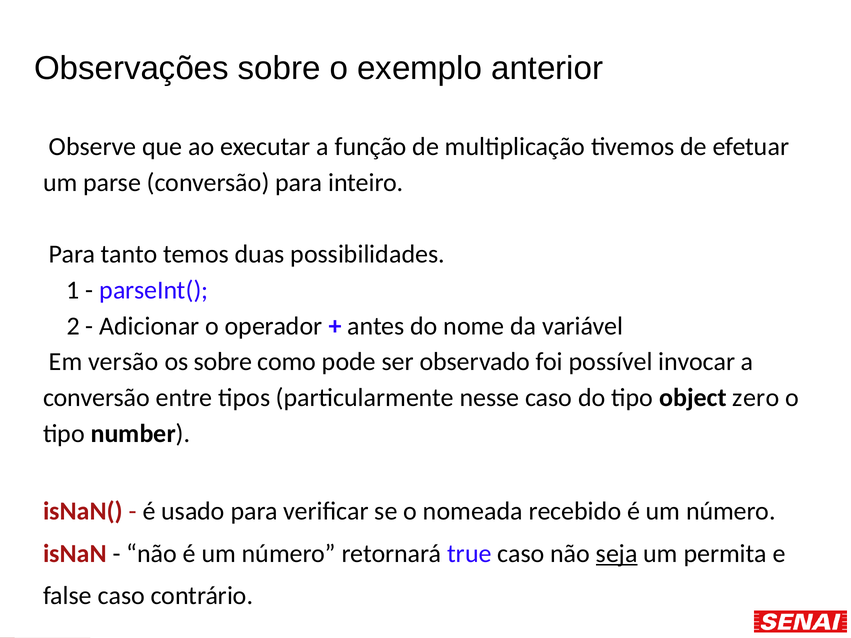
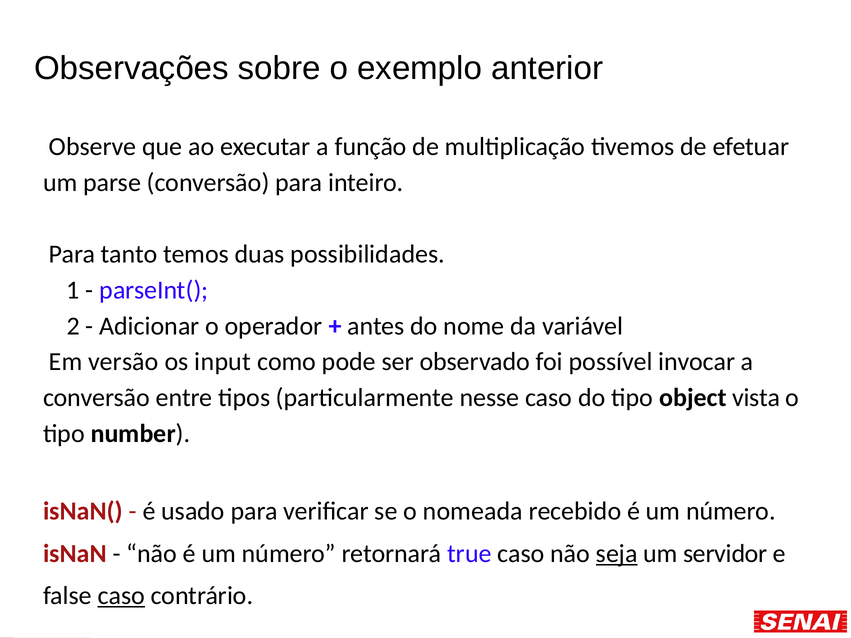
os sobre: sobre -> input
zero: zero -> vista
permita: permita -> servidor
caso at (121, 596) underline: none -> present
